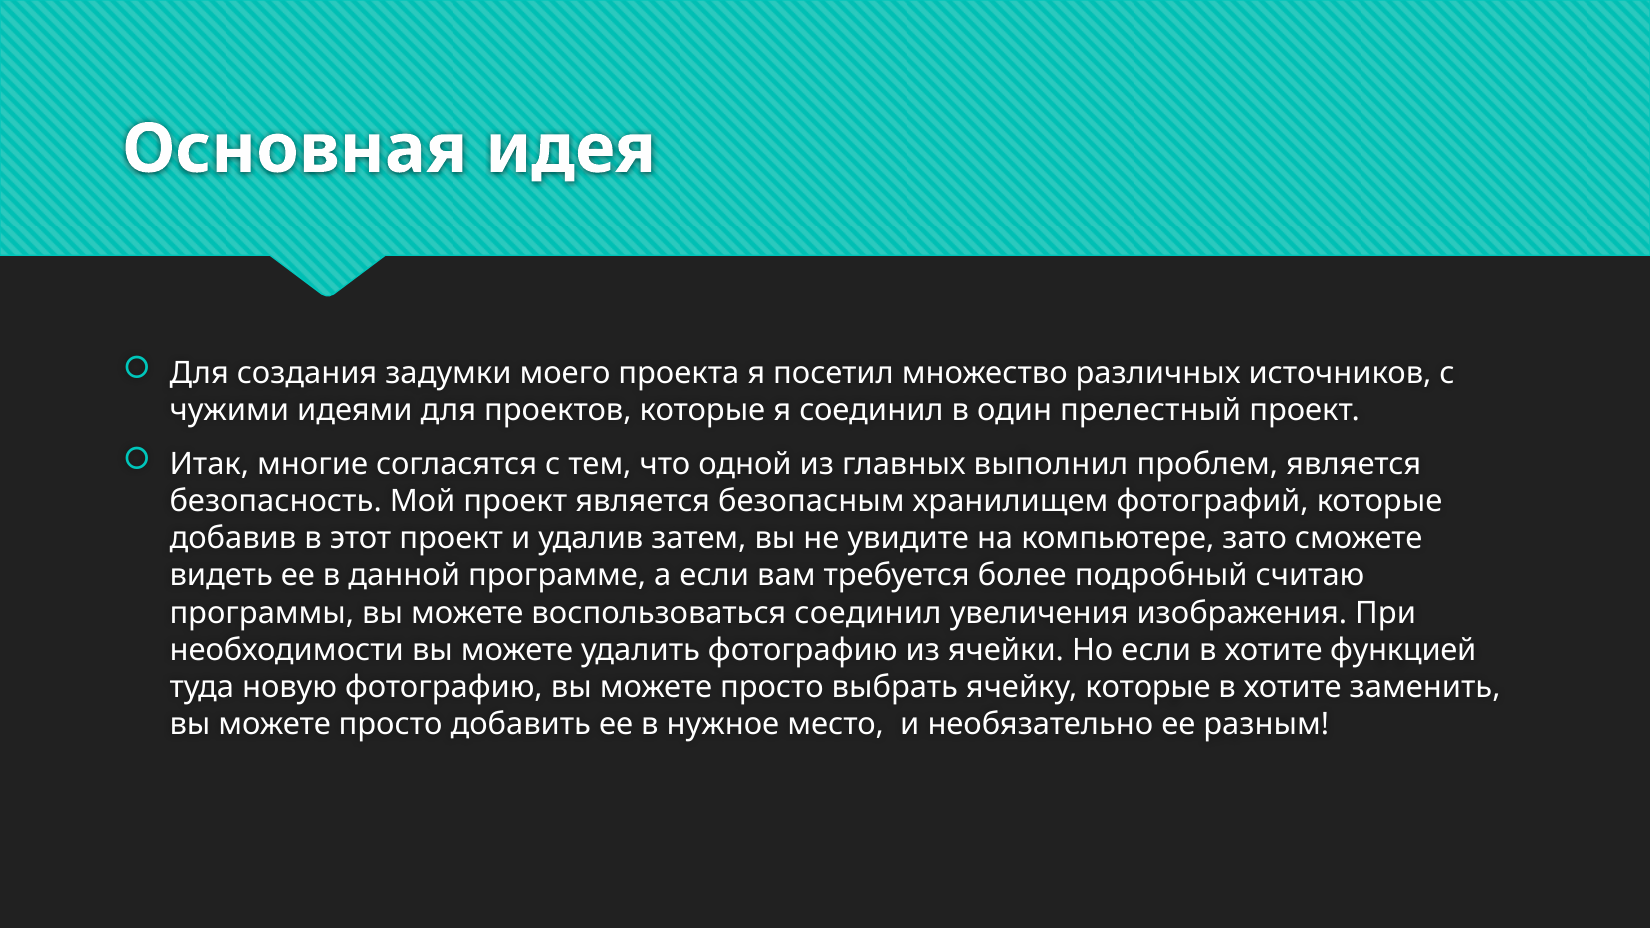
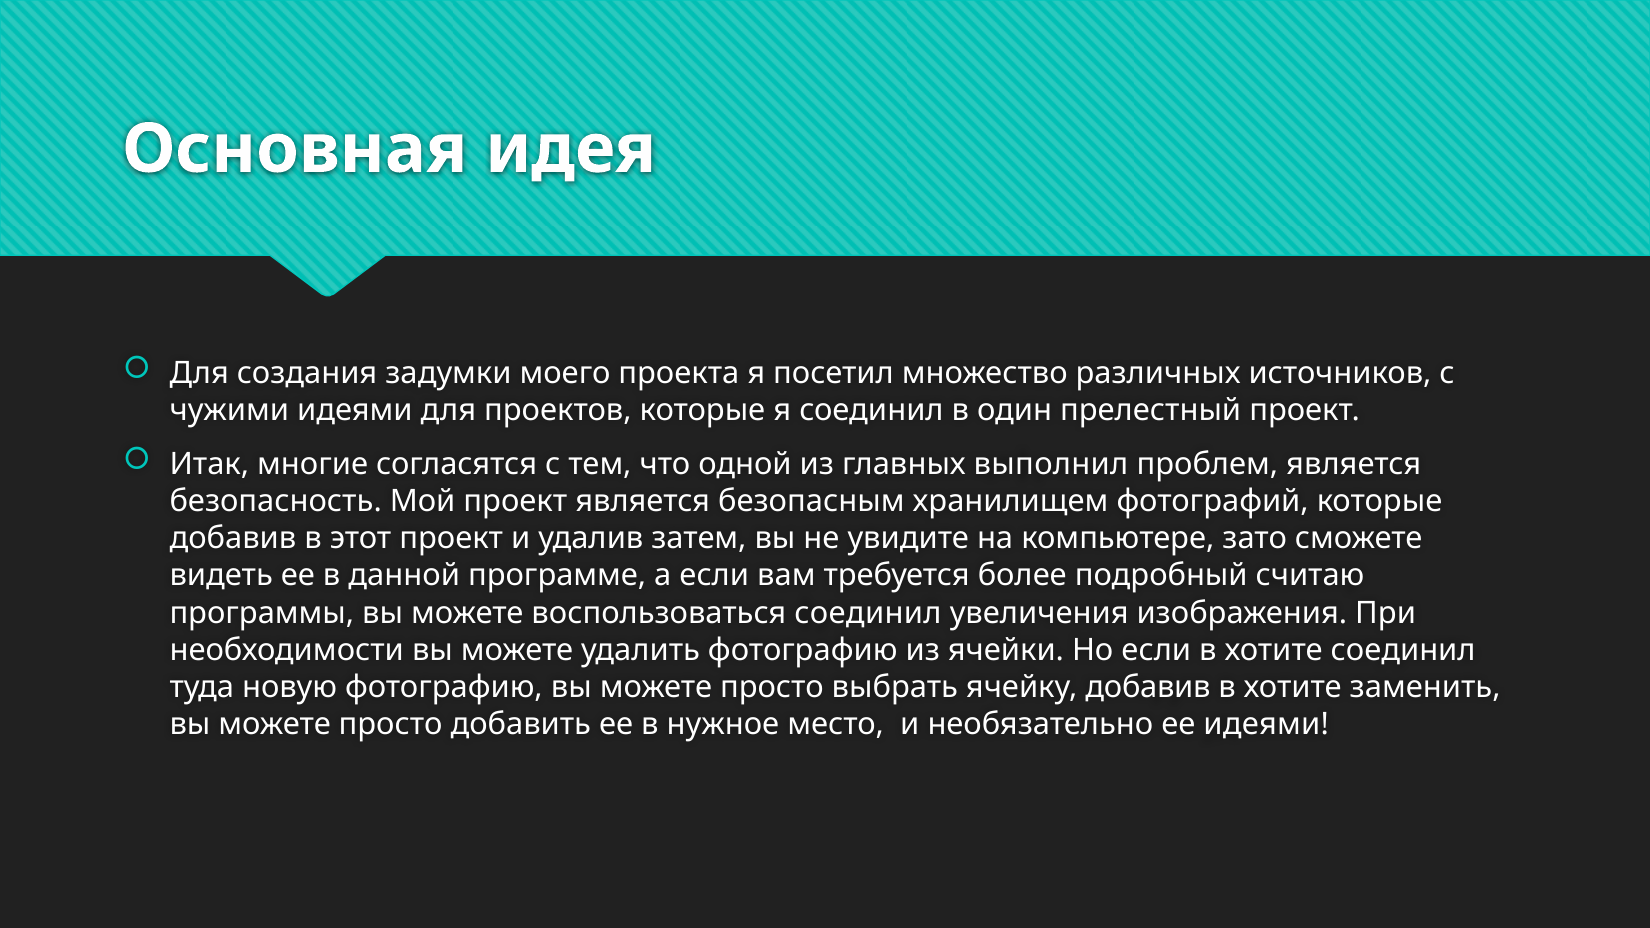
хотите функцией: функцией -> соединил
ячейку которые: которые -> добавив
ее разным: разным -> идеями
